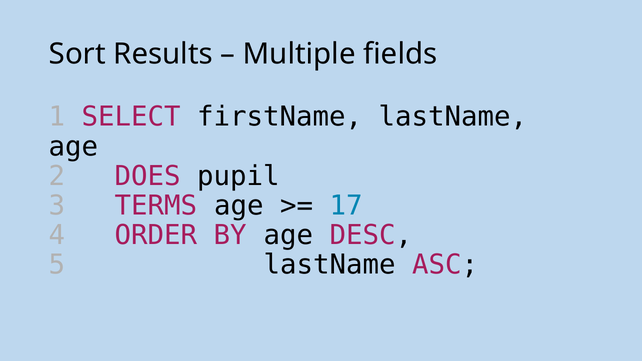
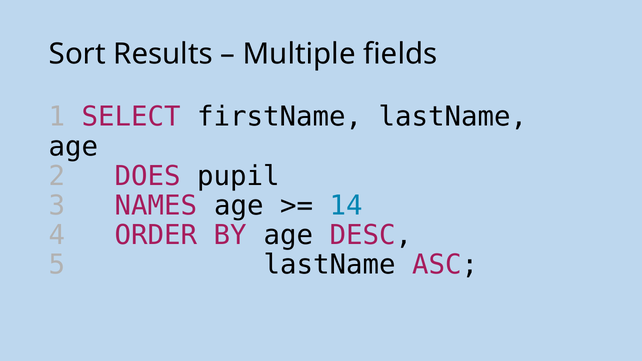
TERMS: TERMS -> NAMES
17: 17 -> 14
